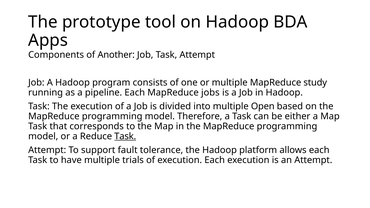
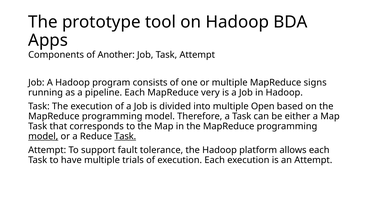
study: study -> signs
jobs: jobs -> very
model at (43, 136) underline: none -> present
